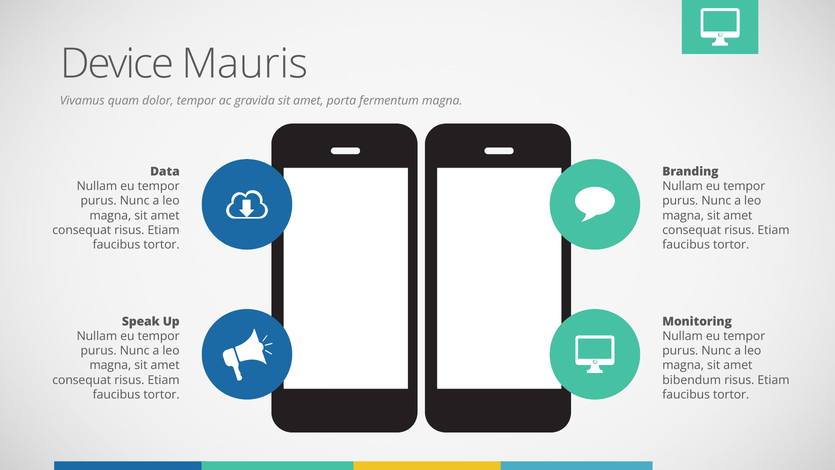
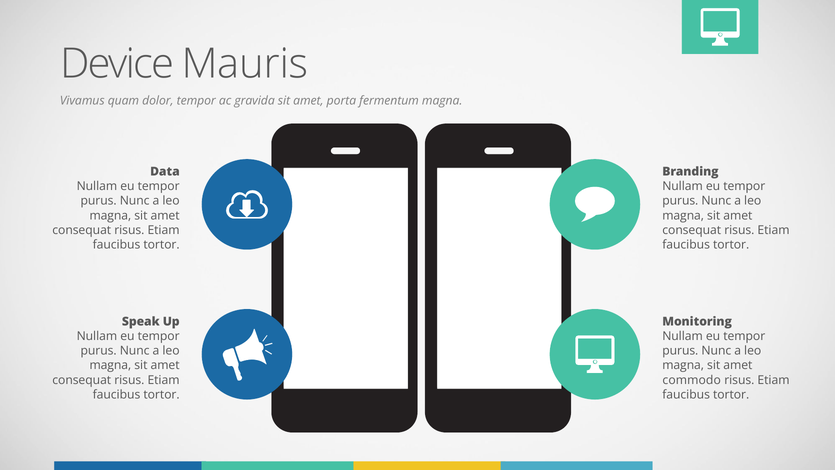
bibendum: bibendum -> commodo
